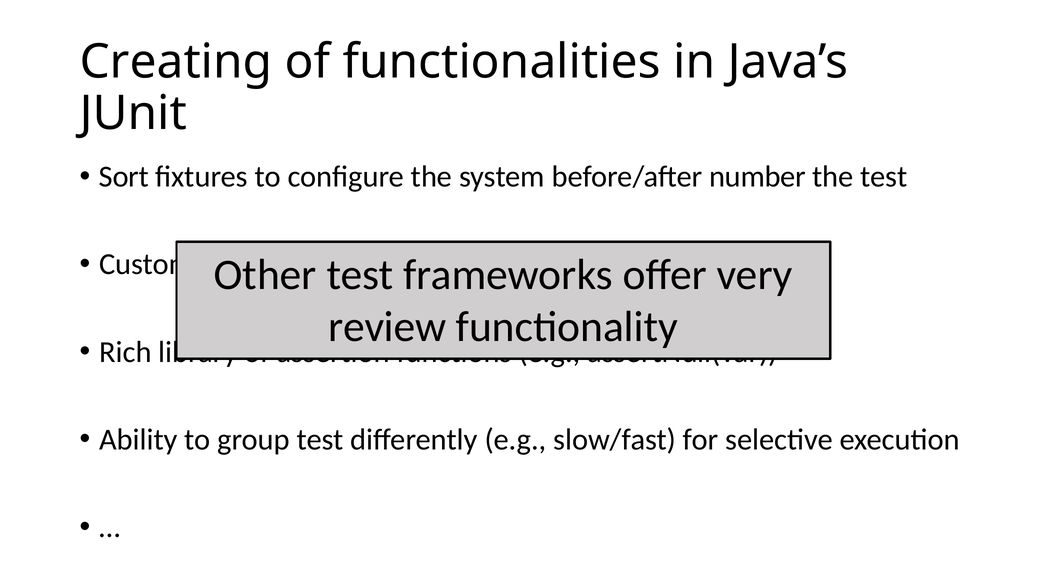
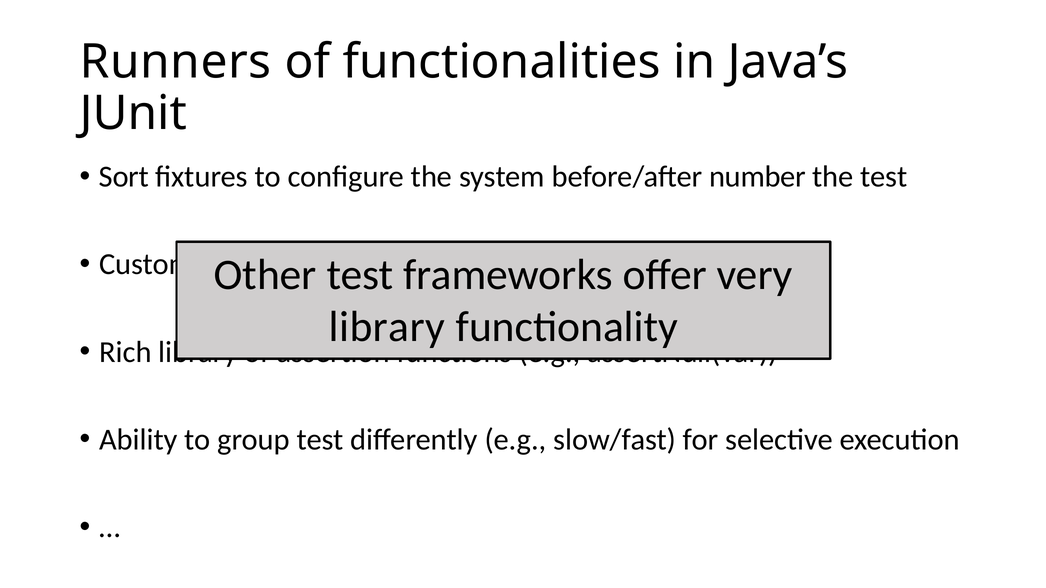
Creating at (176, 62): Creating -> Runners
review at (387, 327): review -> library
